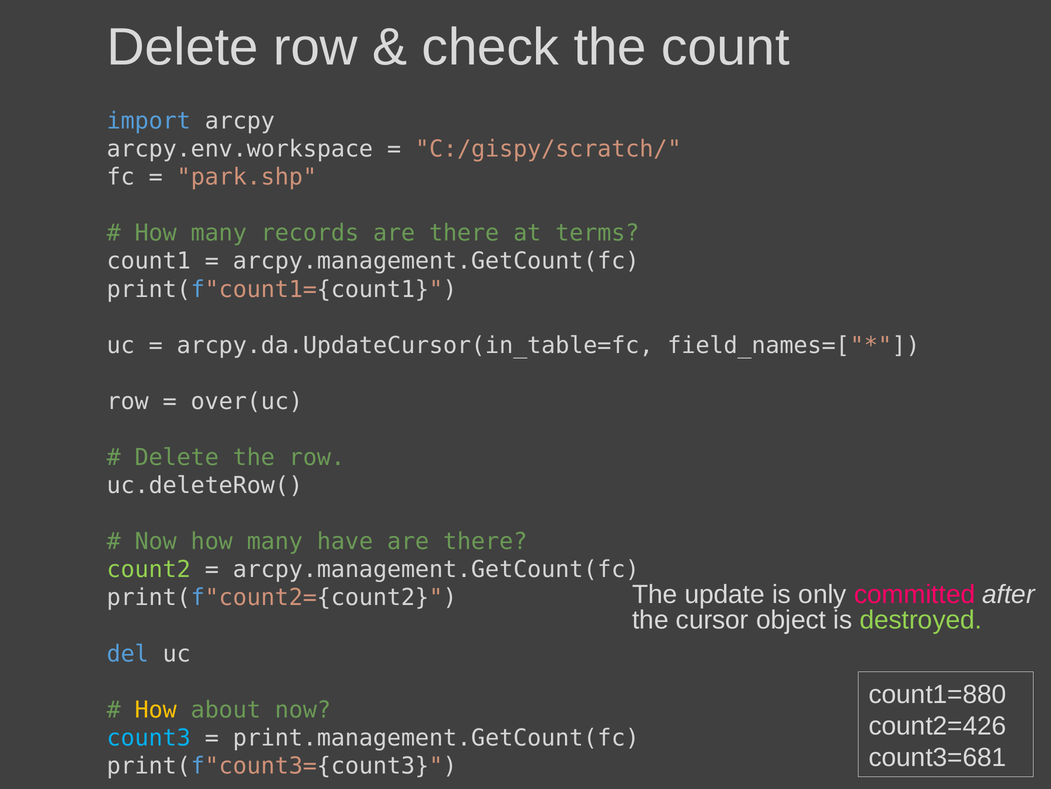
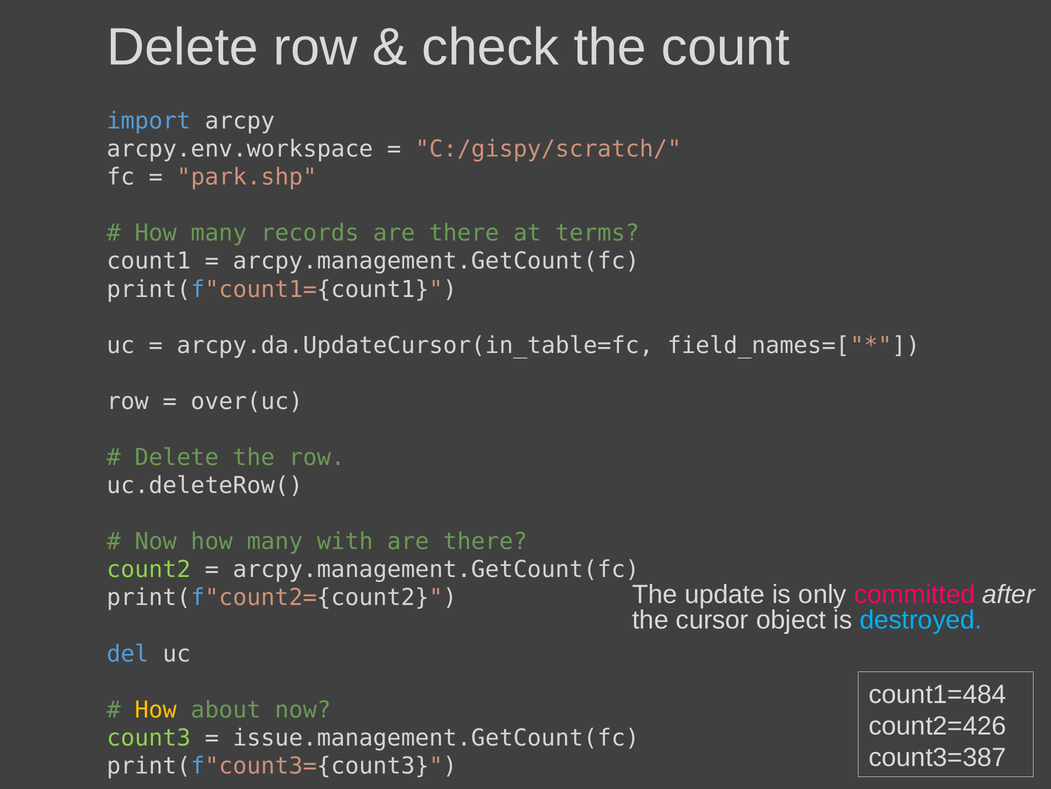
have: have -> with
destroyed colour: light green -> light blue
count1=880: count1=880 -> count1=484
count3 colour: light blue -> light green
print.management.GetCount(fc: print.management.GetCount(fc -> issue.management.GetCount(fc
count3=681: count3=681 -> count3=387
